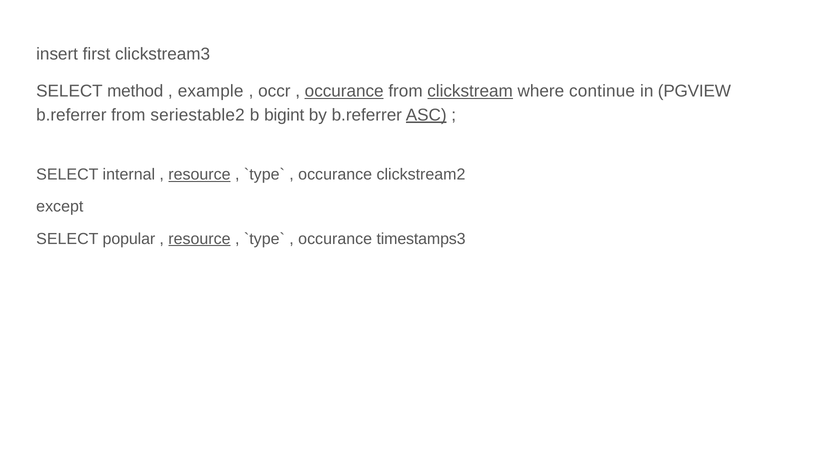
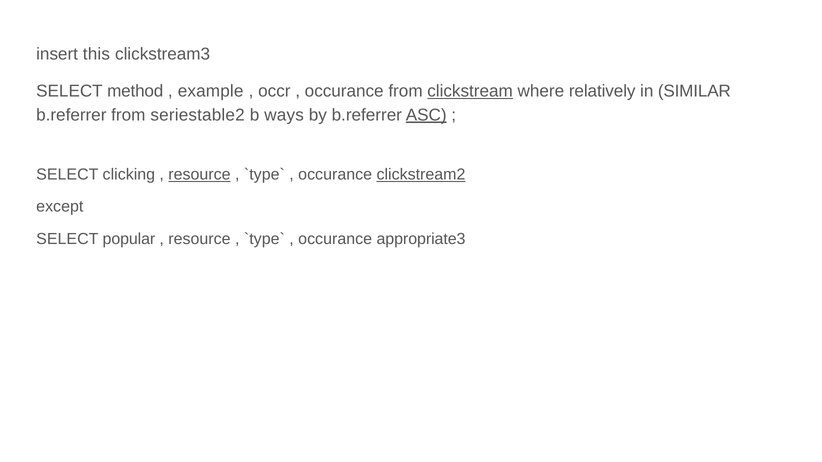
first: first -> this
occurance at (344, 91) underline: present -> none
continue: continue -> relatively
PGVIEW: PGVIEW -> SIMILAR
bigint: bigint -> ways
internal: internal -> clicking
clickstream2 underline: none -> present
resource at (199, 239) underline: present -> none
timestamps3: timestamps3 -> appropriate3
